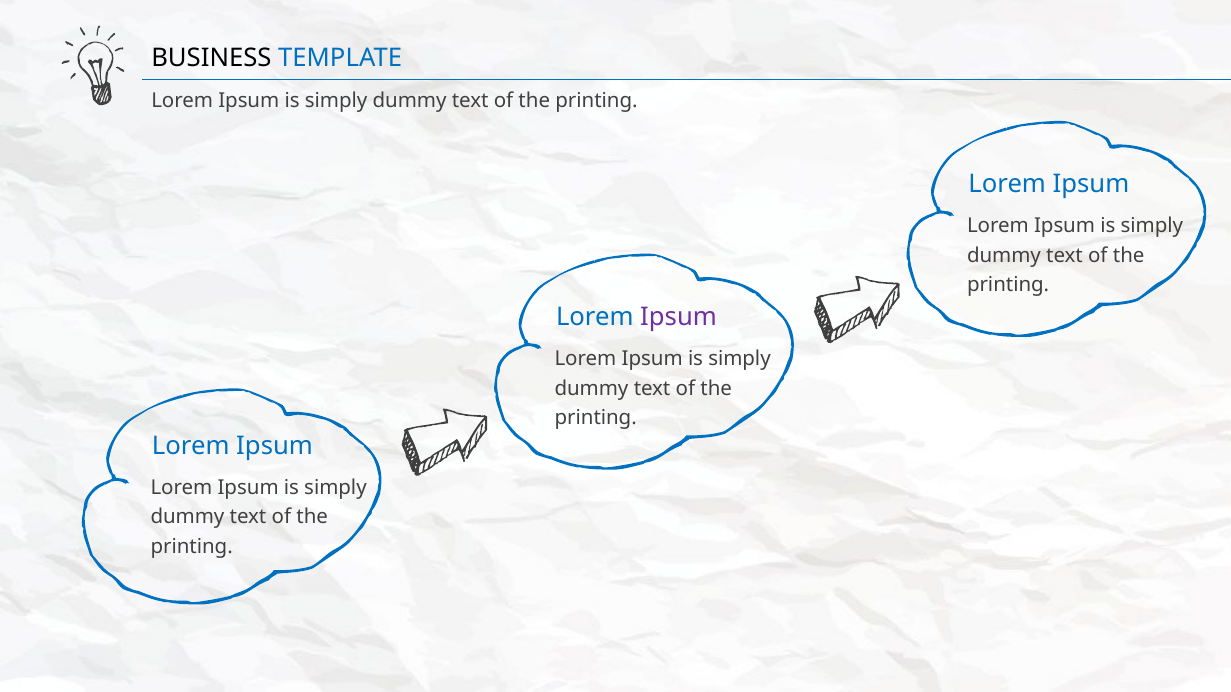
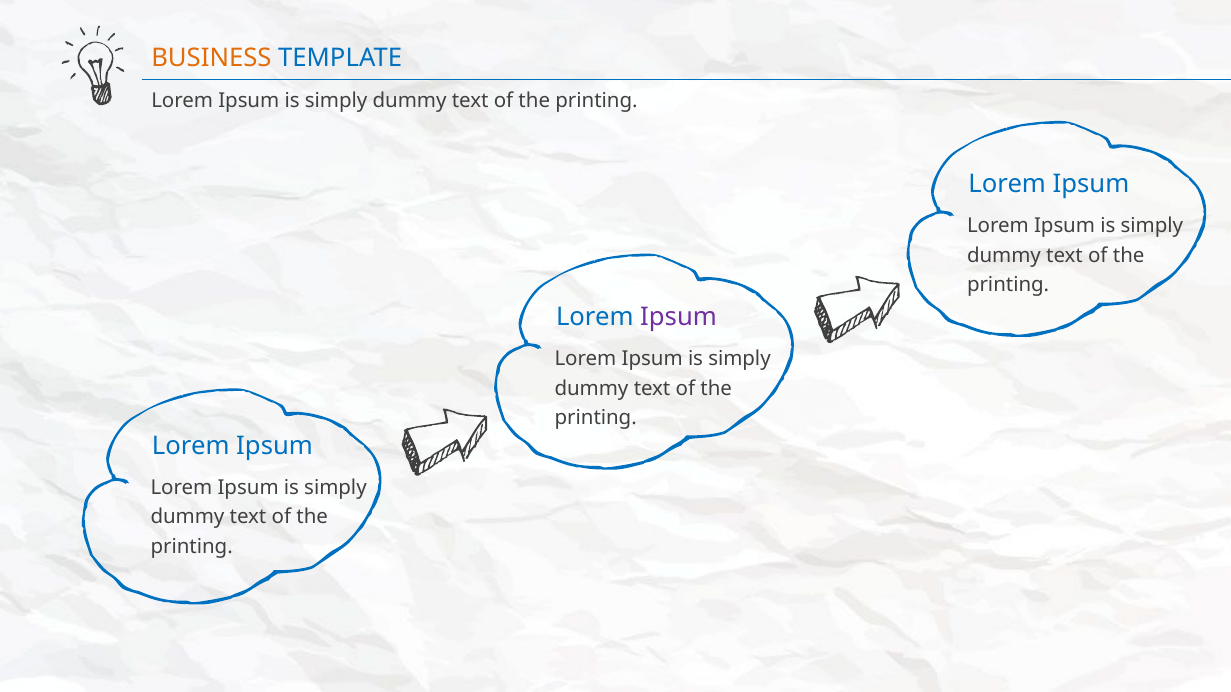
BUSINESS colour: black -> orange
